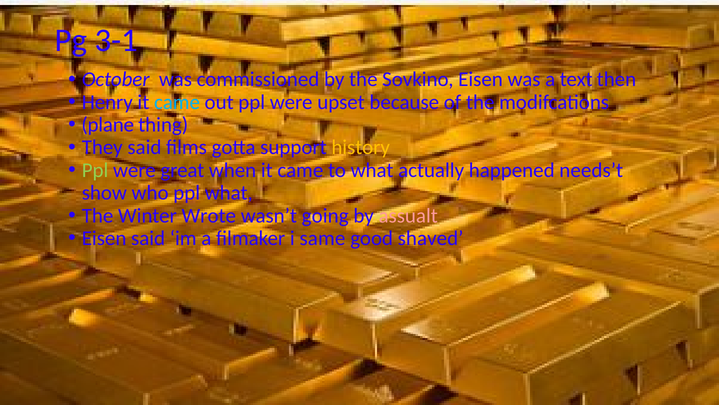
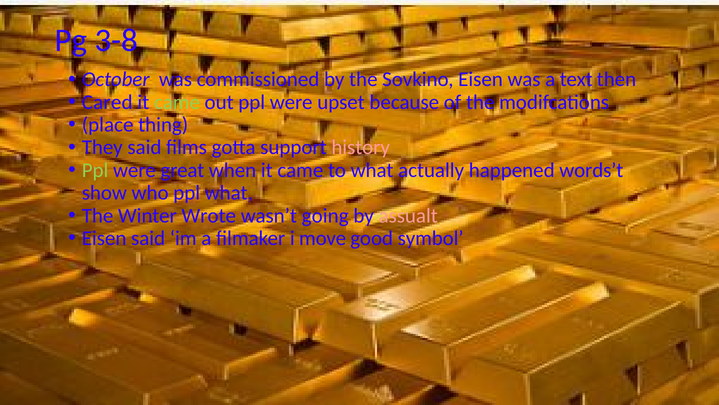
3-1: 3-1 -> 3-8
Henry: Henry -> Cared
came at (177, 102) colour: light blue -> light green
plane: plane -> place
history colour: yellow -> pink
needs’t: needs’t -> words’t
same: same -> move
shaved: shaved -> symbol
